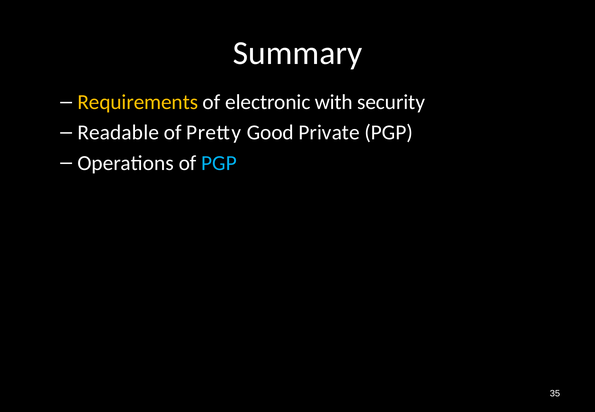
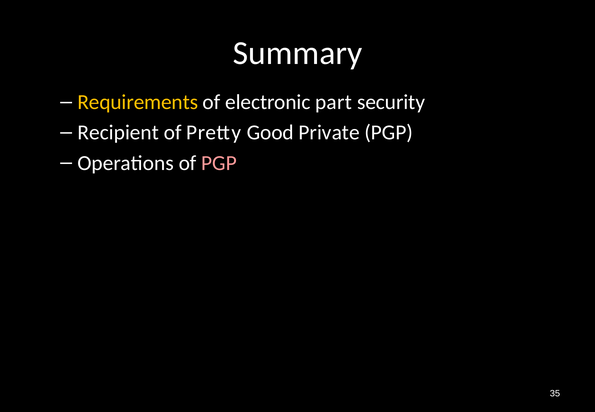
with: with -> part
Readable: Readable -> Recipient
PGP at (219, 163) colour: light blue -> pink
